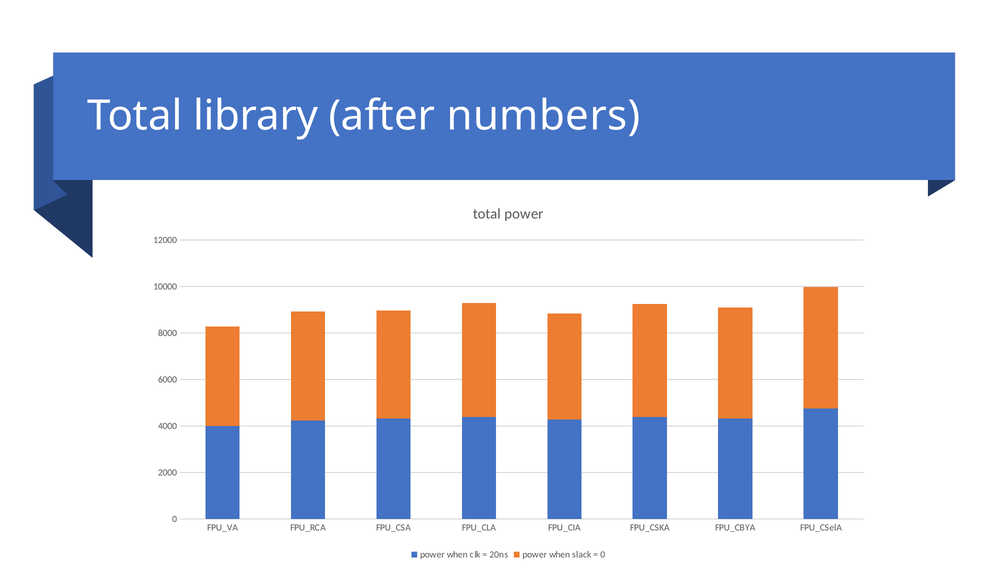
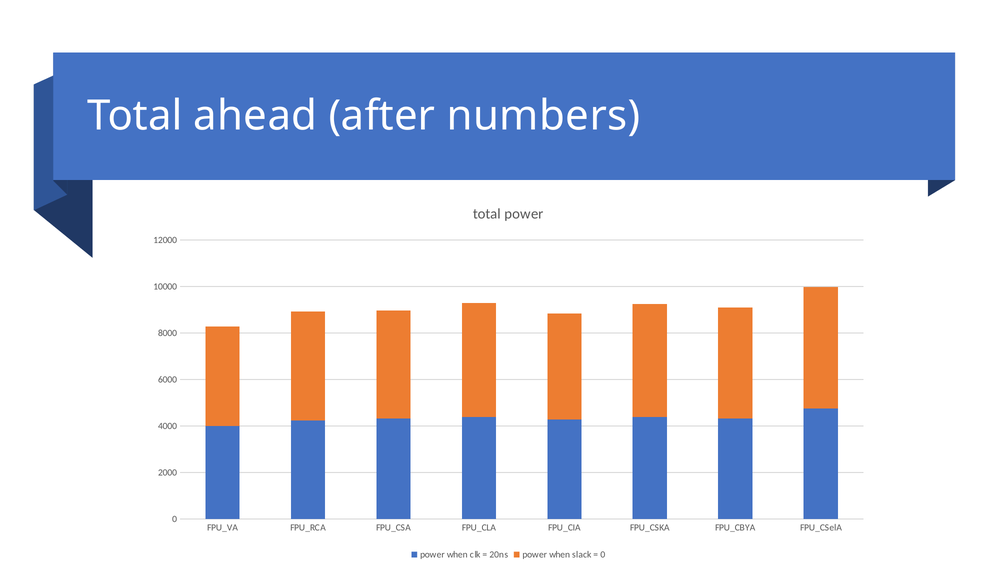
library: library -> ahead
